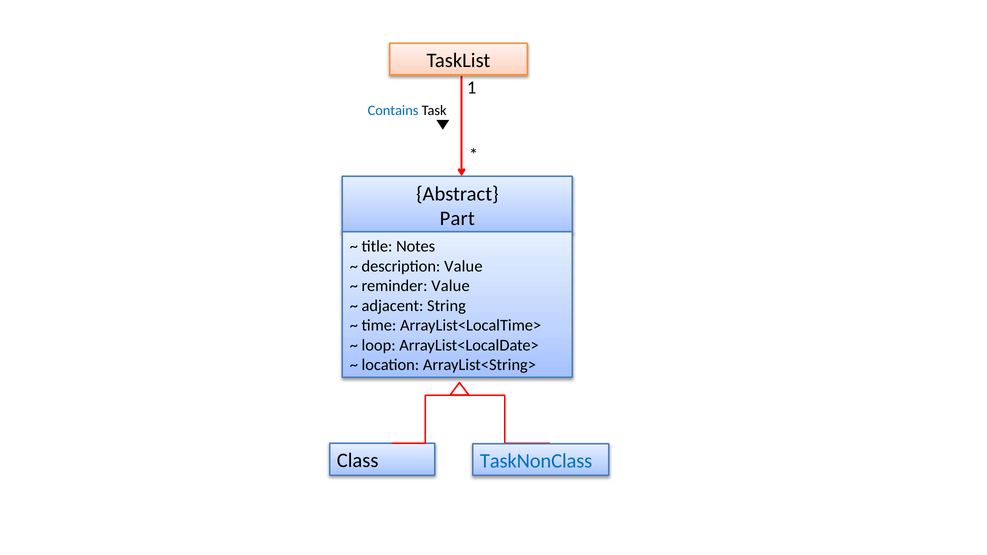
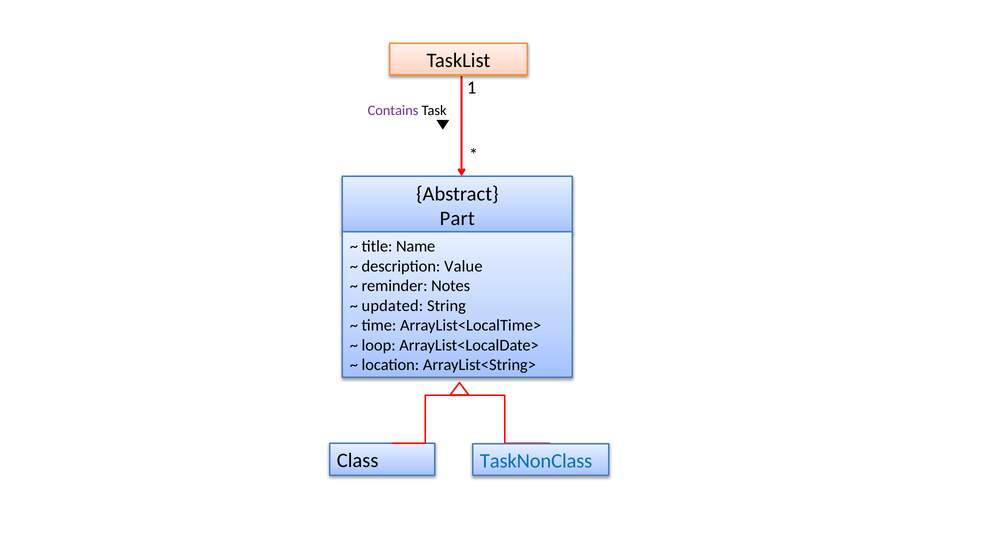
Contains colour: blue -> purple
Notes: Notes -> Name
reminder Value: Value -> Notes
adjacent: adjacent -> updated
